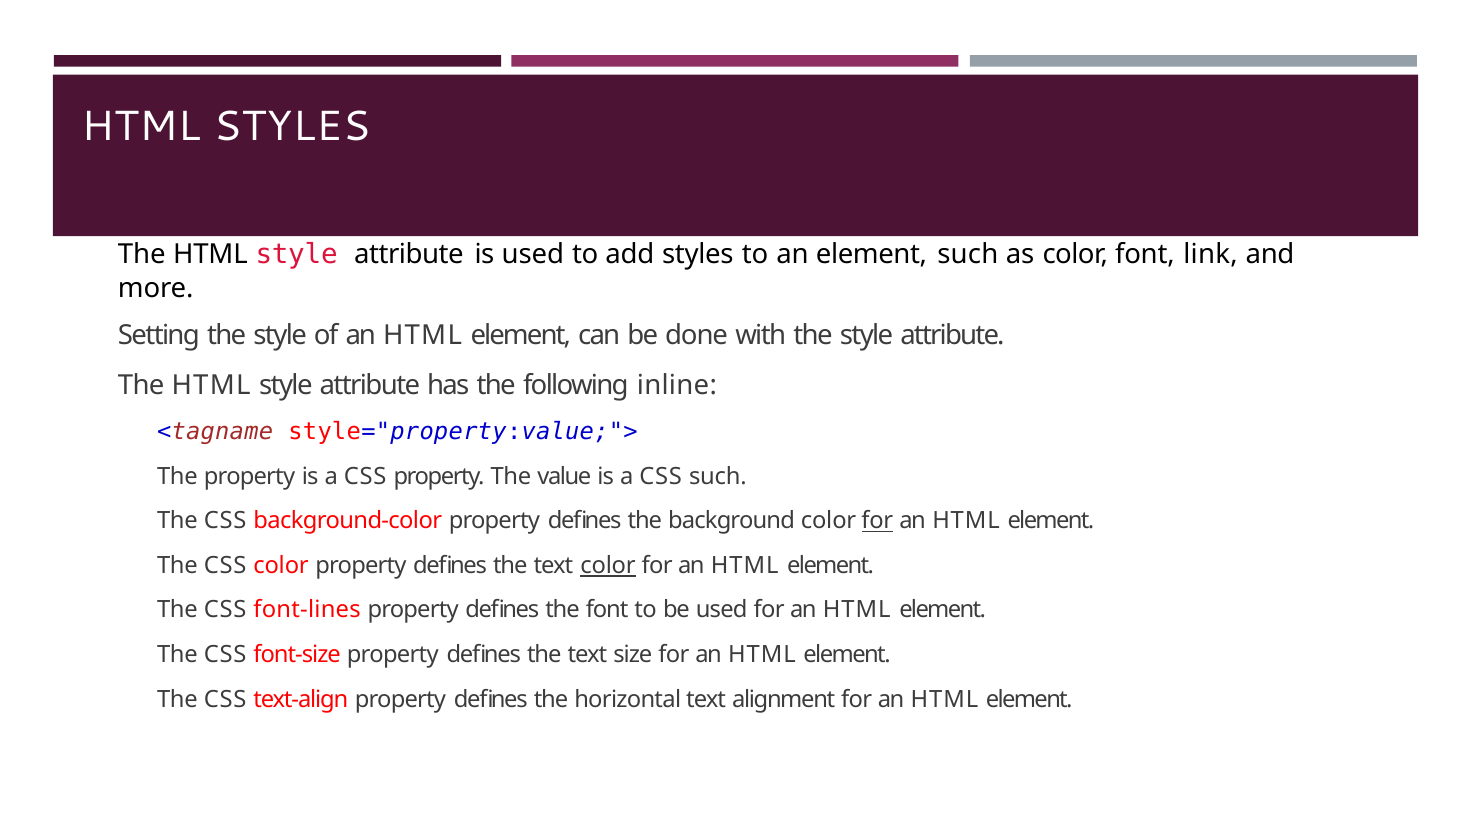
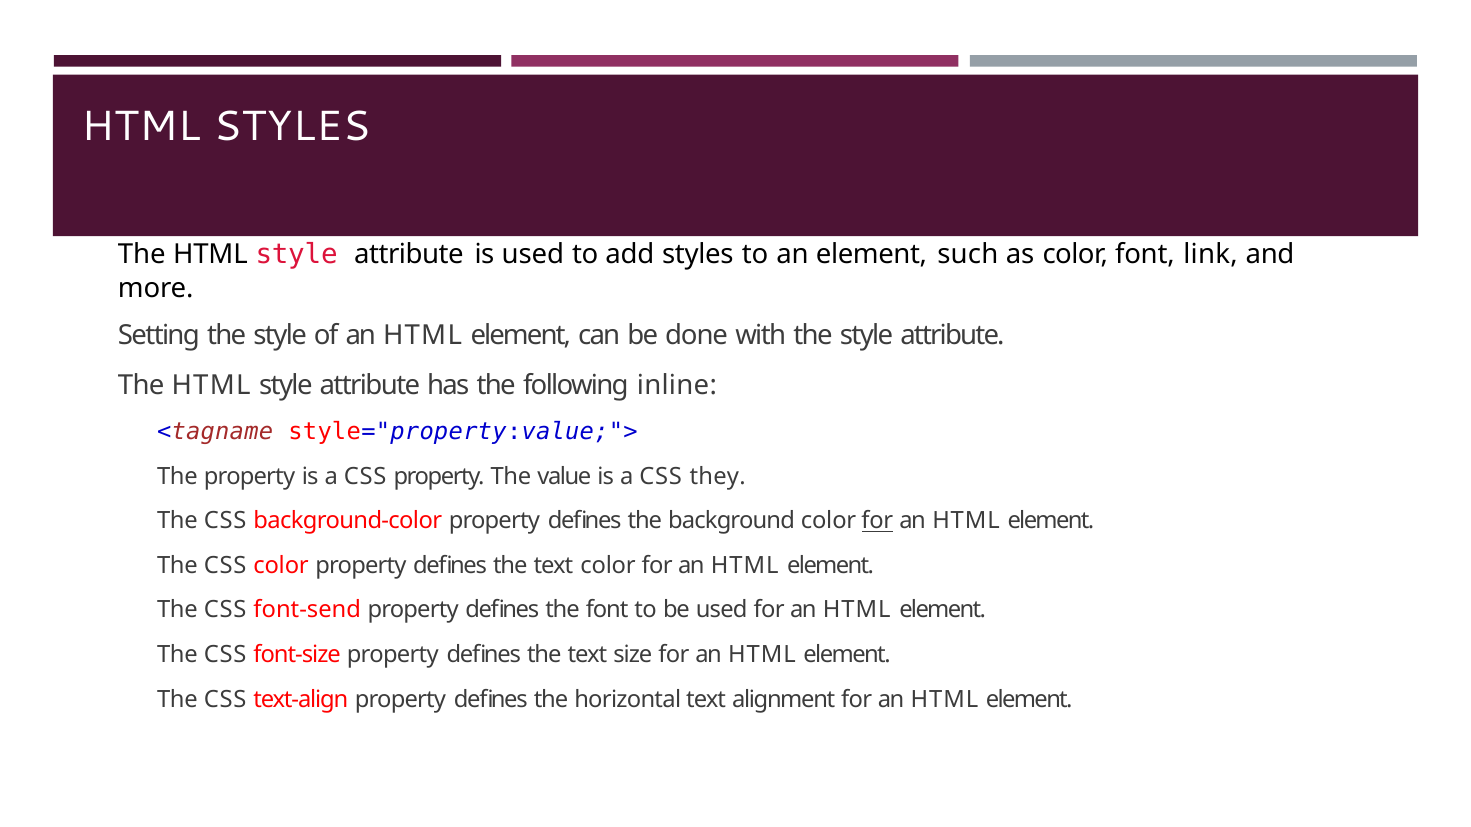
CSS such: such -> they
color at (608, 566) underline: present -> none
font-lines: font-lines -> font-send
